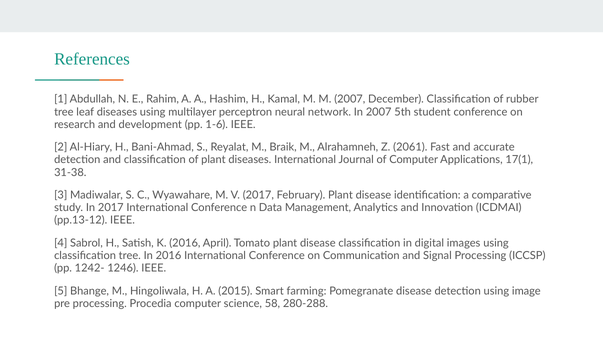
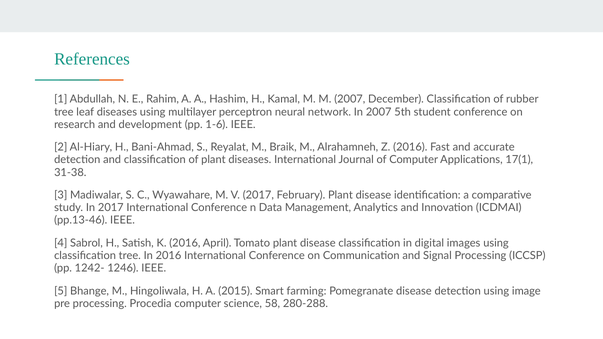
Z 2061: 2061 -> 2016
pp.13-12: pp.13-12 -> pp.13-46
